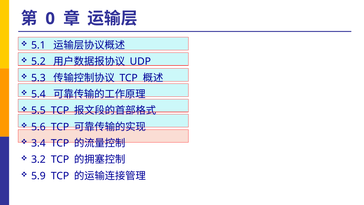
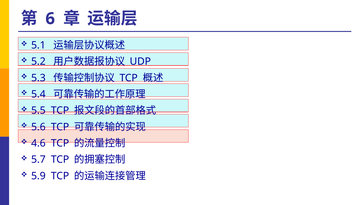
0: 0 -> 6
3.4: 3.4 -> 4.6
3.2: 3.2 -> 5.7
